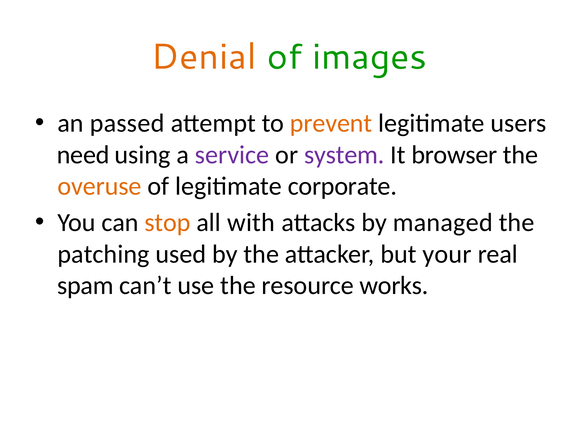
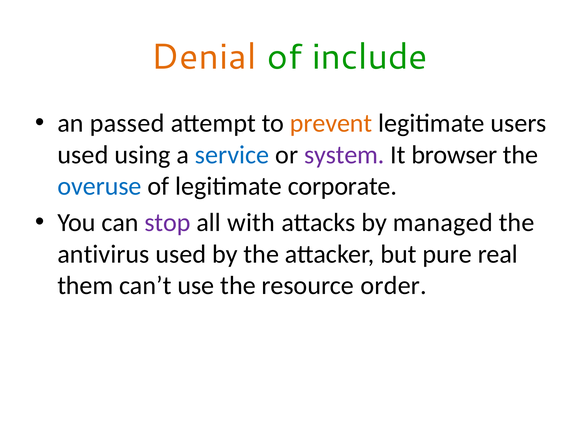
images: images -> include
need at (83, 155): need -> used
service colour: purple -> blue
overuse colour: orange -> blue
stop colour: orange -> purple
patching: patching -> antivirus
your: your -> pure
spam: spam -> them
works: works -> order
